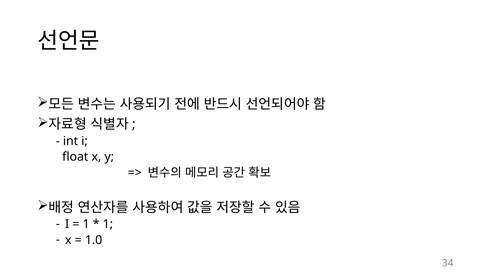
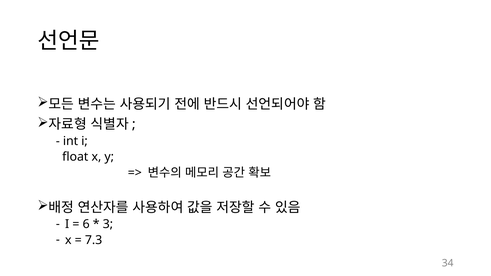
1 at (86, 224): 1 -> 6
1 at (108, 224): 1 -> 3
1.0: 1.0 -> 7.3
